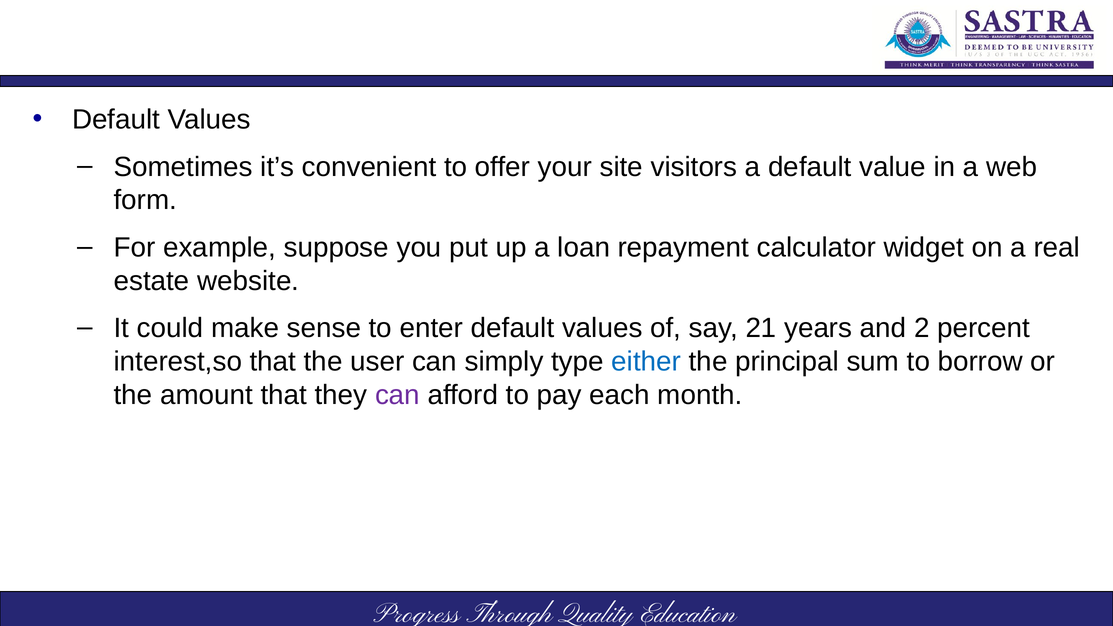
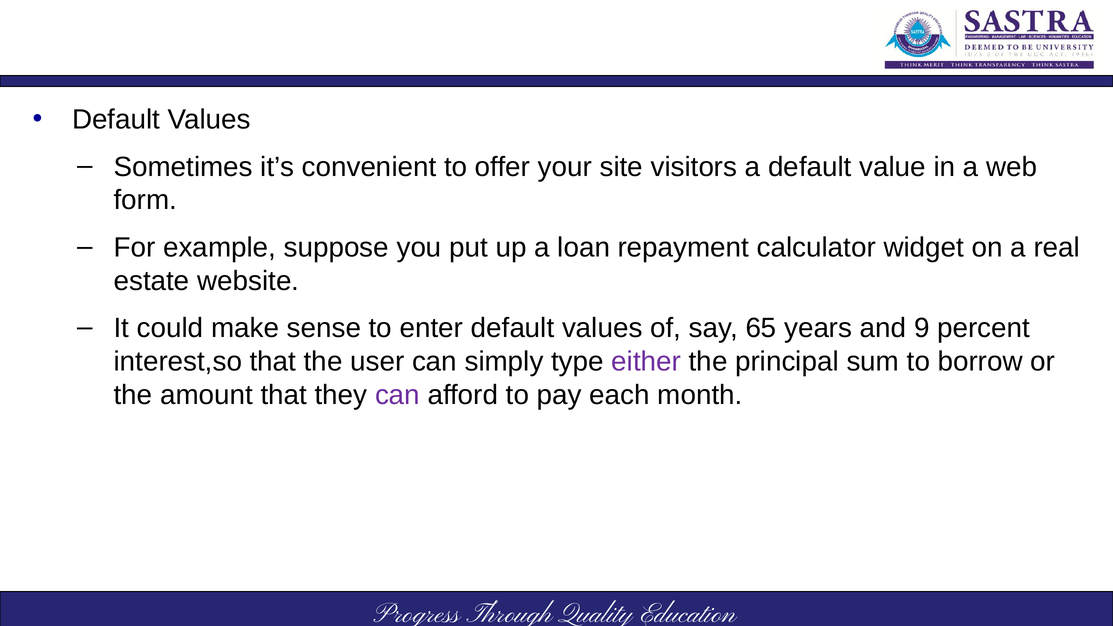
21: 21 -> 65
2: 2 -> 9
either colour: blue -> purple
